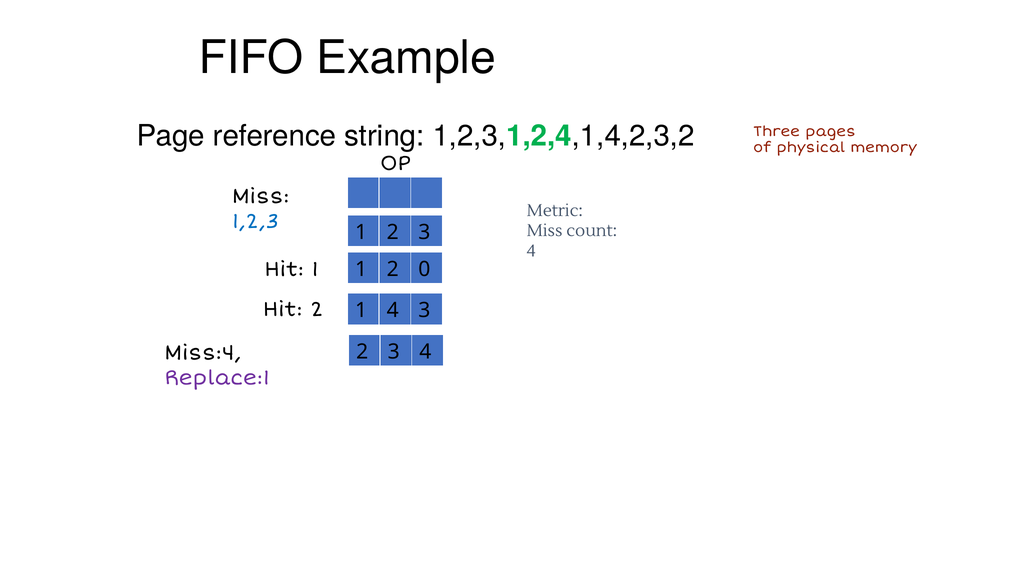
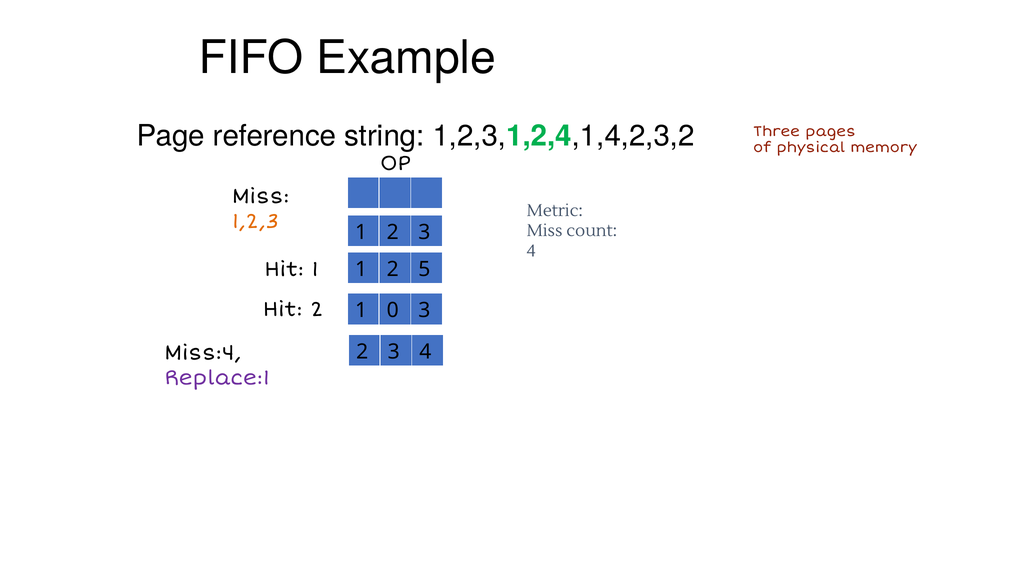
1,2,3 colour: blue -> orange
0: 0 -> 5
1 4: 4 -> 0
